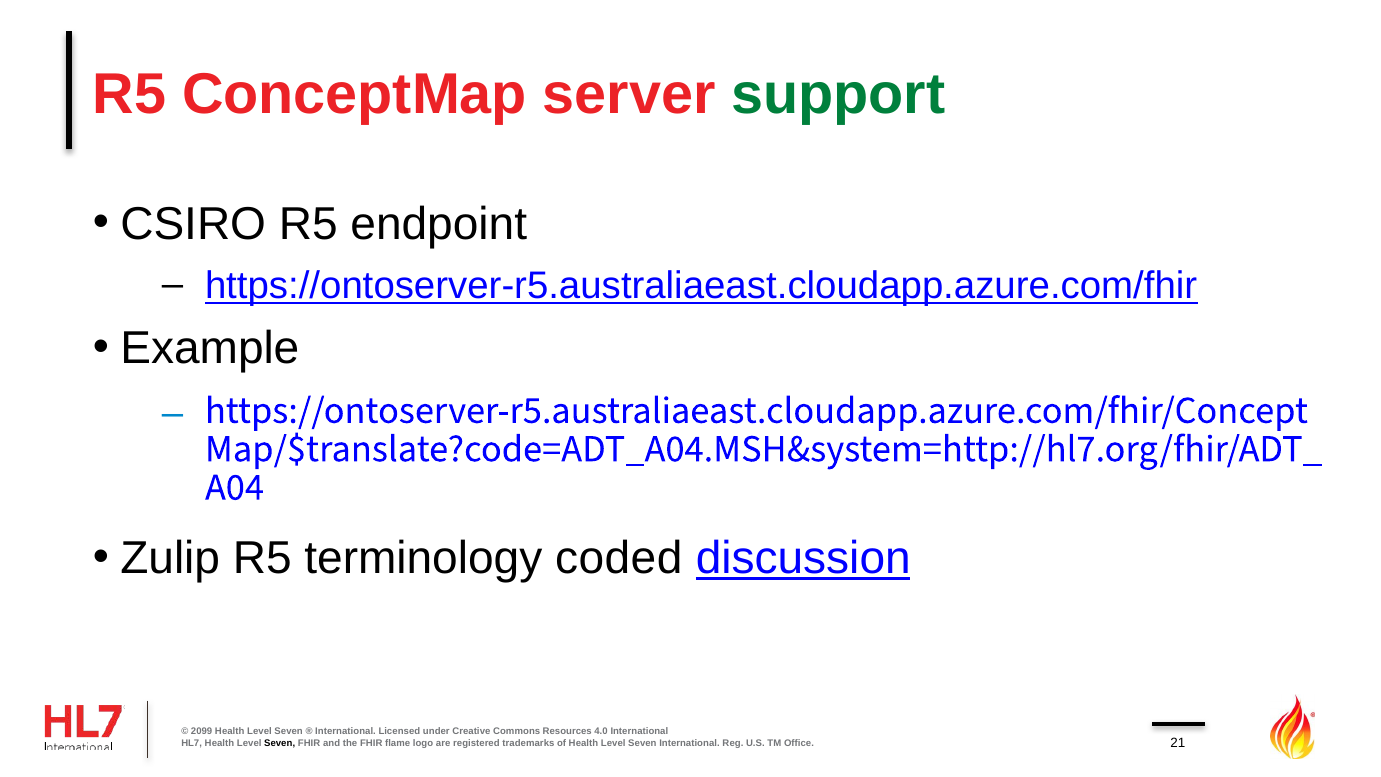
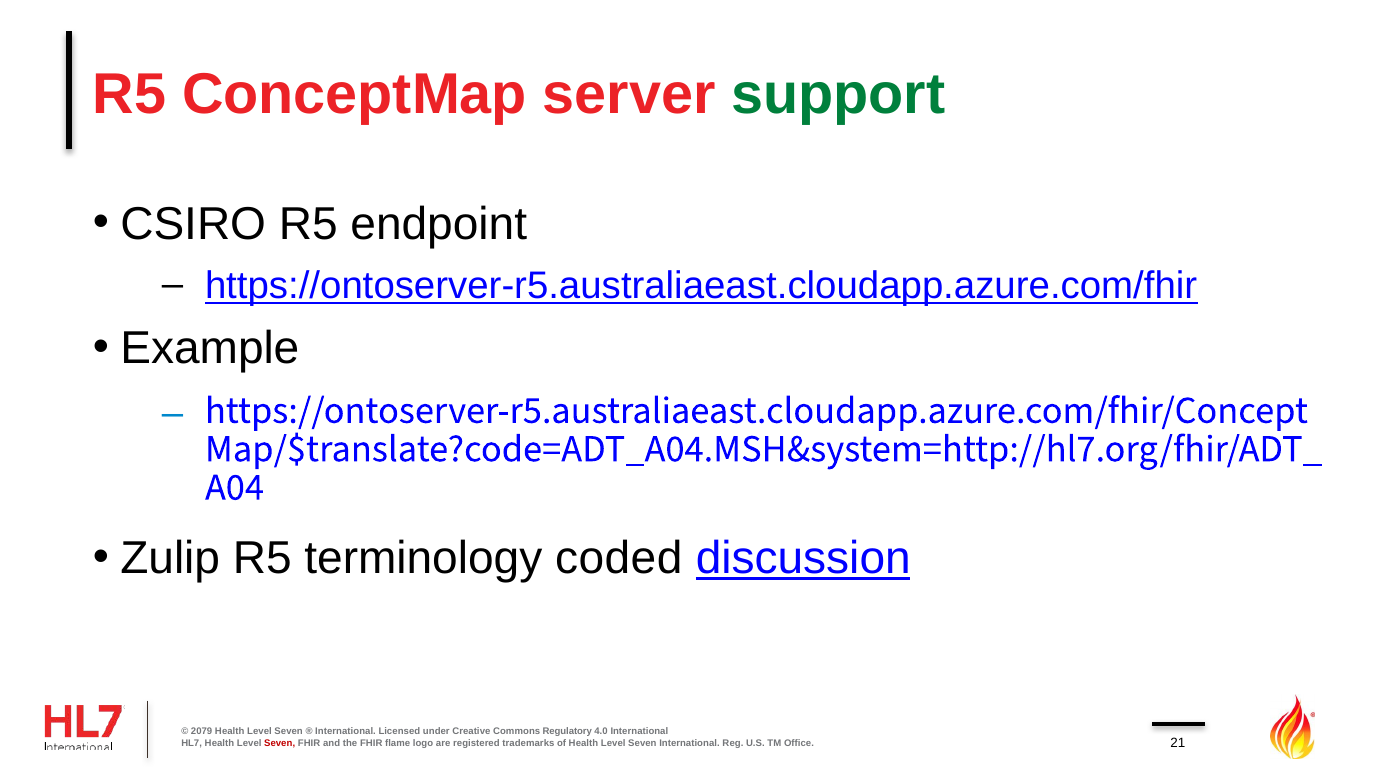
2099: 2099 -> 2079
Resources: Resources -> Regulatory
Seven at (280, 743) colour: black -> red
